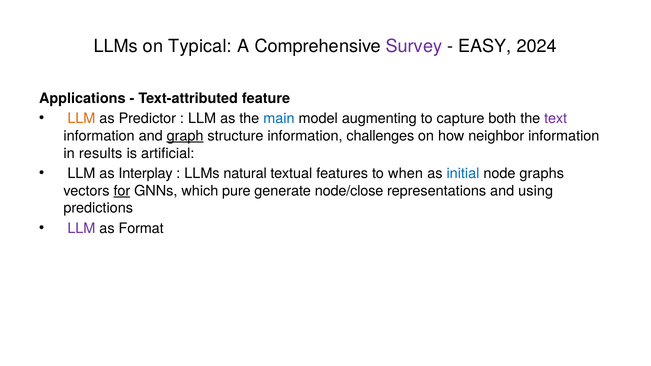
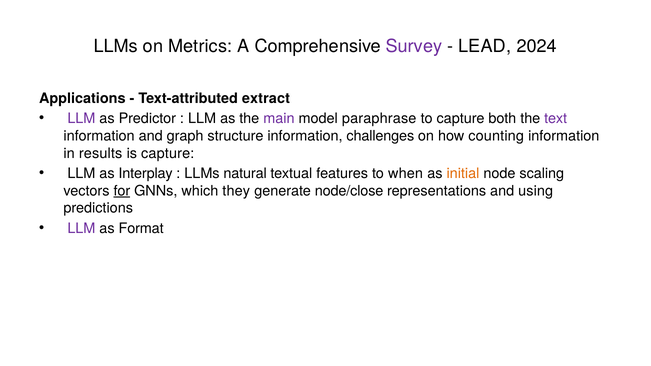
Typical: Typical -> Metrics
EASY: EASY -> LEAD
feature: feature -> extract
LLM at (81, 119) colour: orange -> purple
main colour: blue -> purple
augmenting: augmenting -> paraphrase
graph underline: present -> none
neighbor: neighbor -> counting
is artificial: artificial -> capture
initial colour: blue -> orange
graphs: graphs -> scaling
pure: pure -> they
